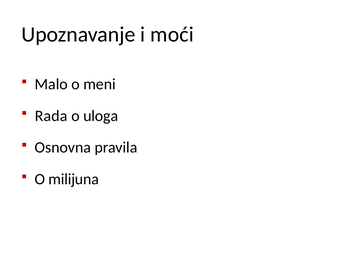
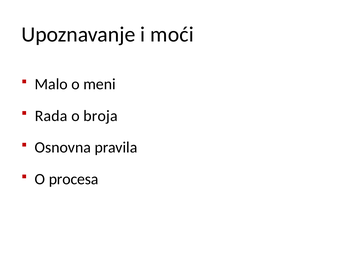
uloga: uloga -> broja
milijuna: milijuna -> procesa
